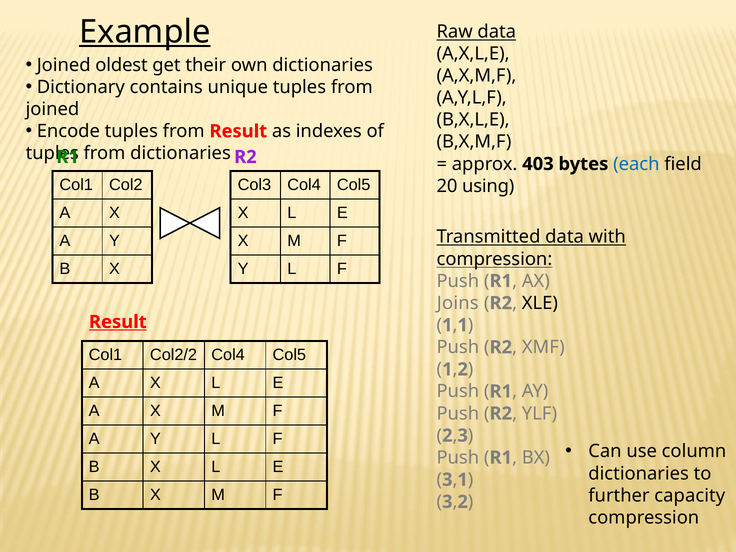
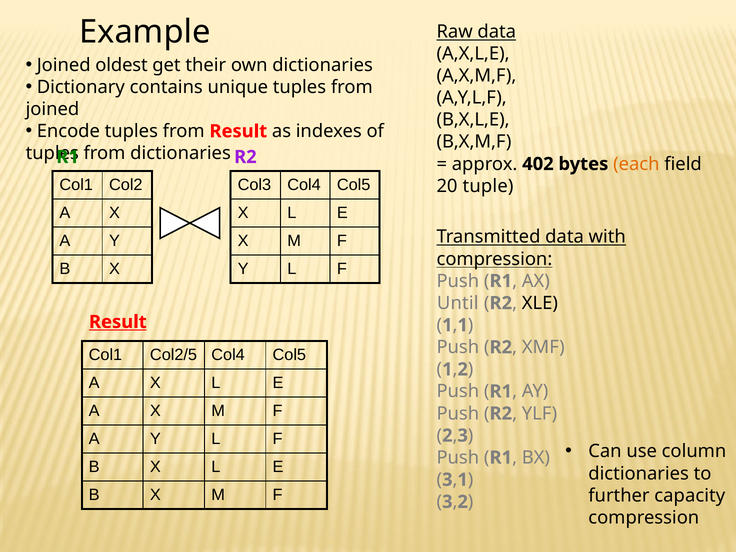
Example underline: present -> none
403: 403 -> 402
each colour: blue -> orange
using: using -> tuple
Joins: Joins -> Until
Col2/2: Col2/2 -> Col2/5
